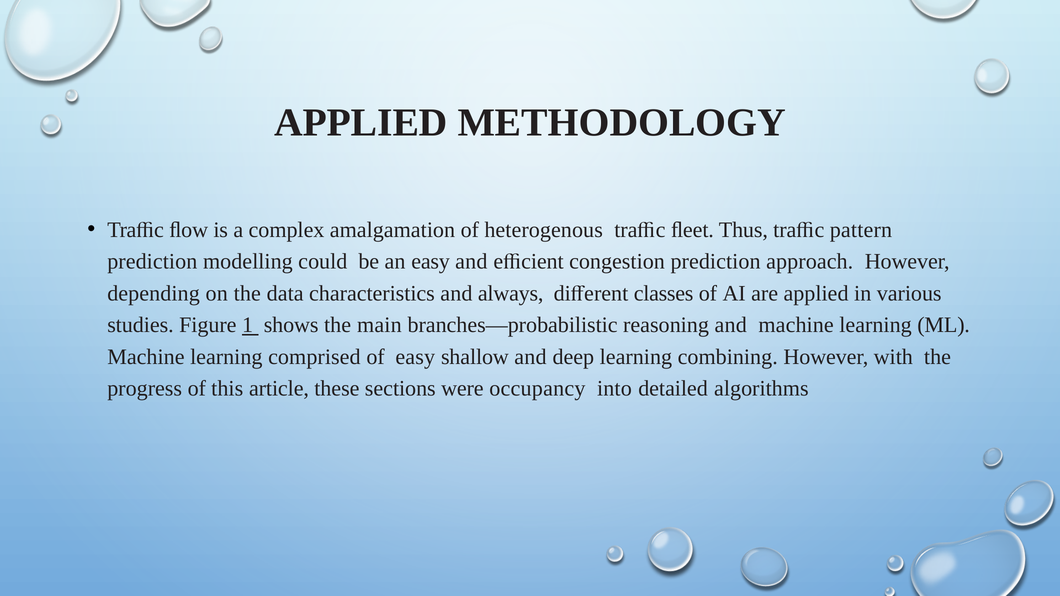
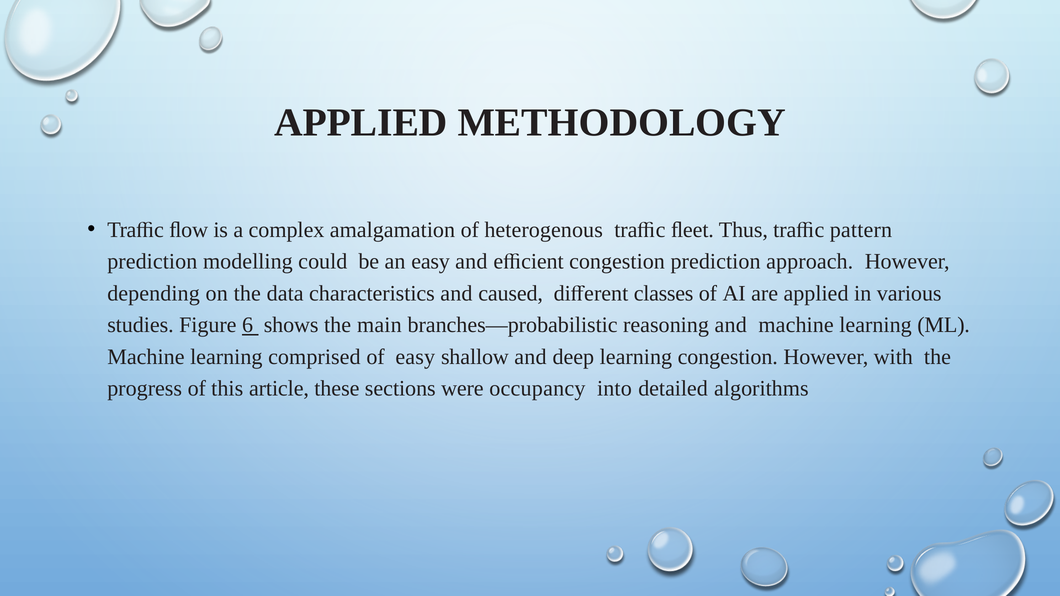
always: always -> caused
1: 1 -> 6
learning combining: combining -> congestion
